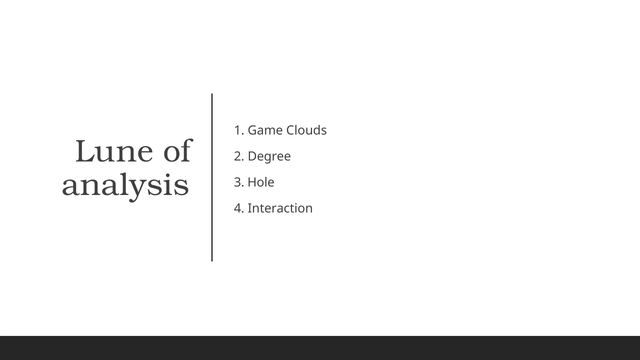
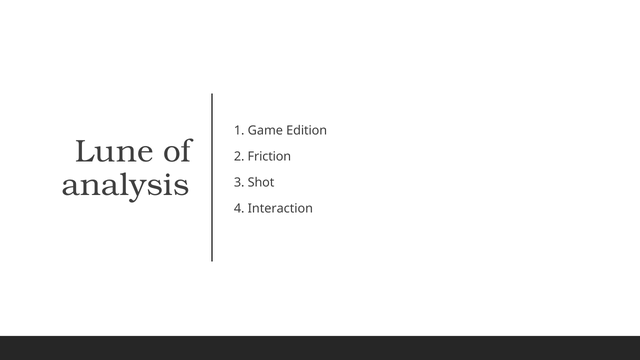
Clouds: Clouds -> Edition
Degree: Degree -> Friction
Hole: Hole -> Shot
